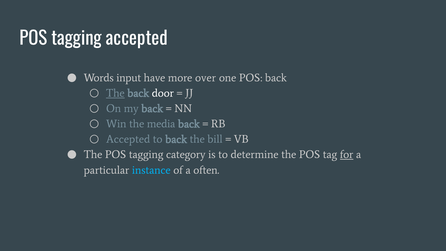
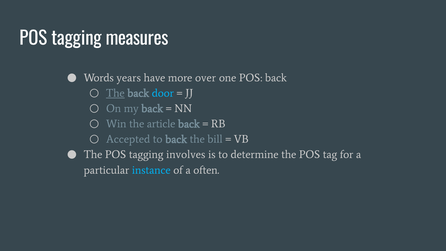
tagging accepted: accepted -> measures
input: input -> years
door colour: white -> light blue
media: media -> article
category: category -> involves
for underline: present -> none
